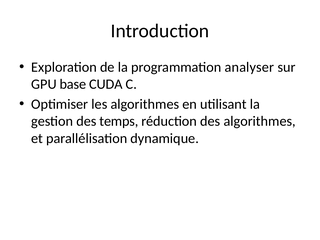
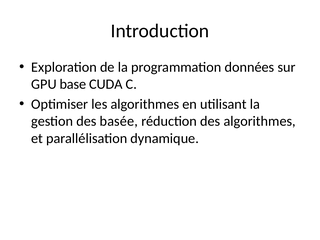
analyser: analyser -> données
temps: temps -> basée
